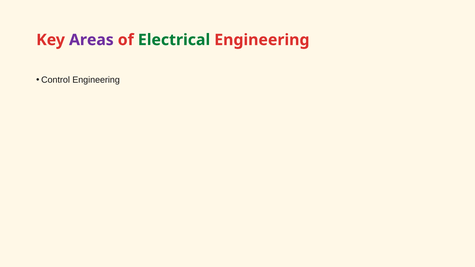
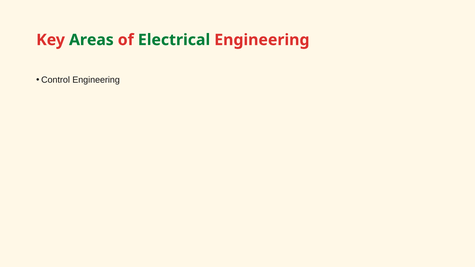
Areas colour: purple -> green
